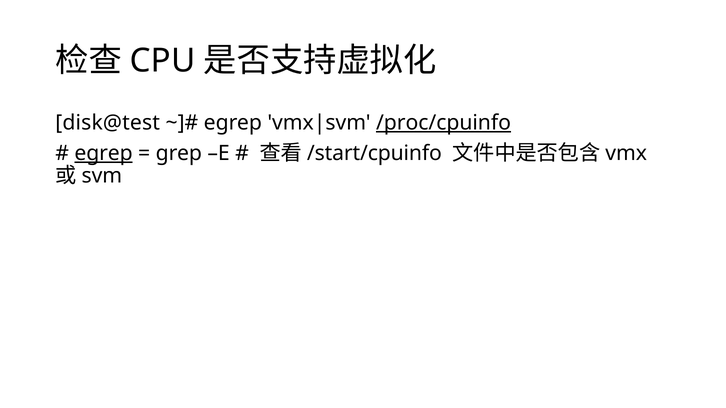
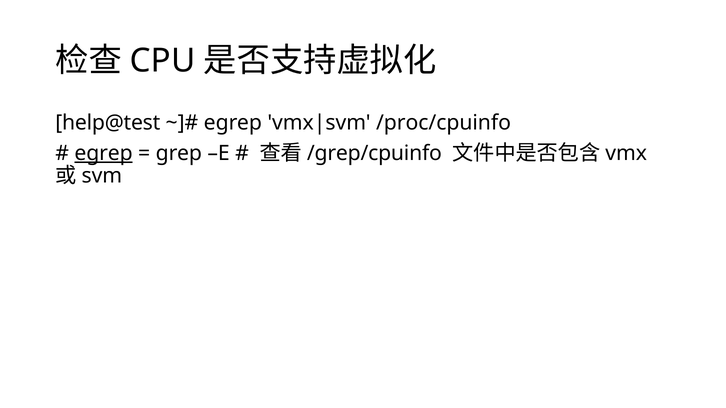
disk@test: disk@test -> help@test
/proc/cpuinfo underline: present -> none
/start/cpuinfo: /start/cpuinfo -> /grep/cpuinfo
